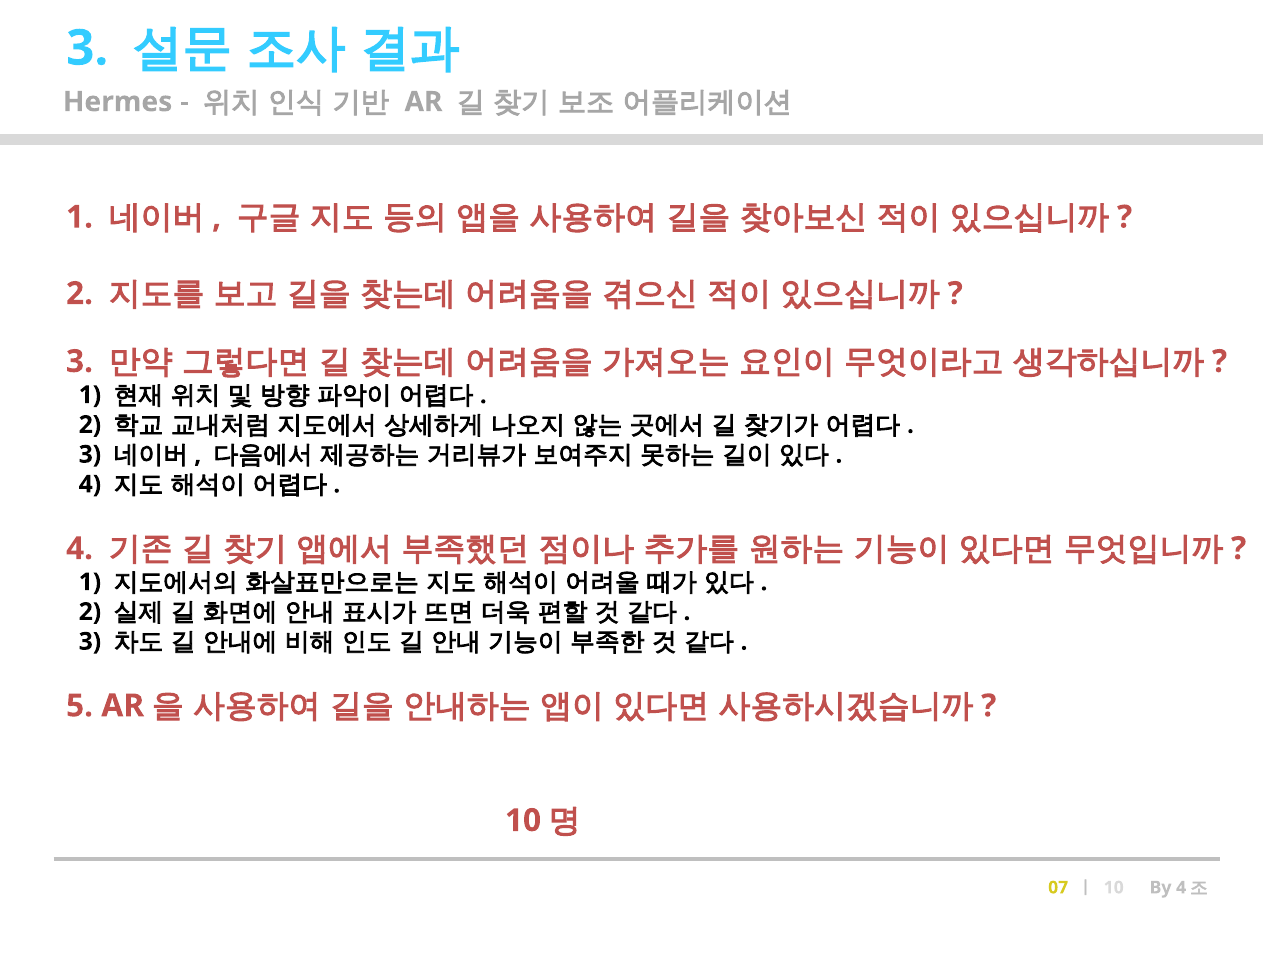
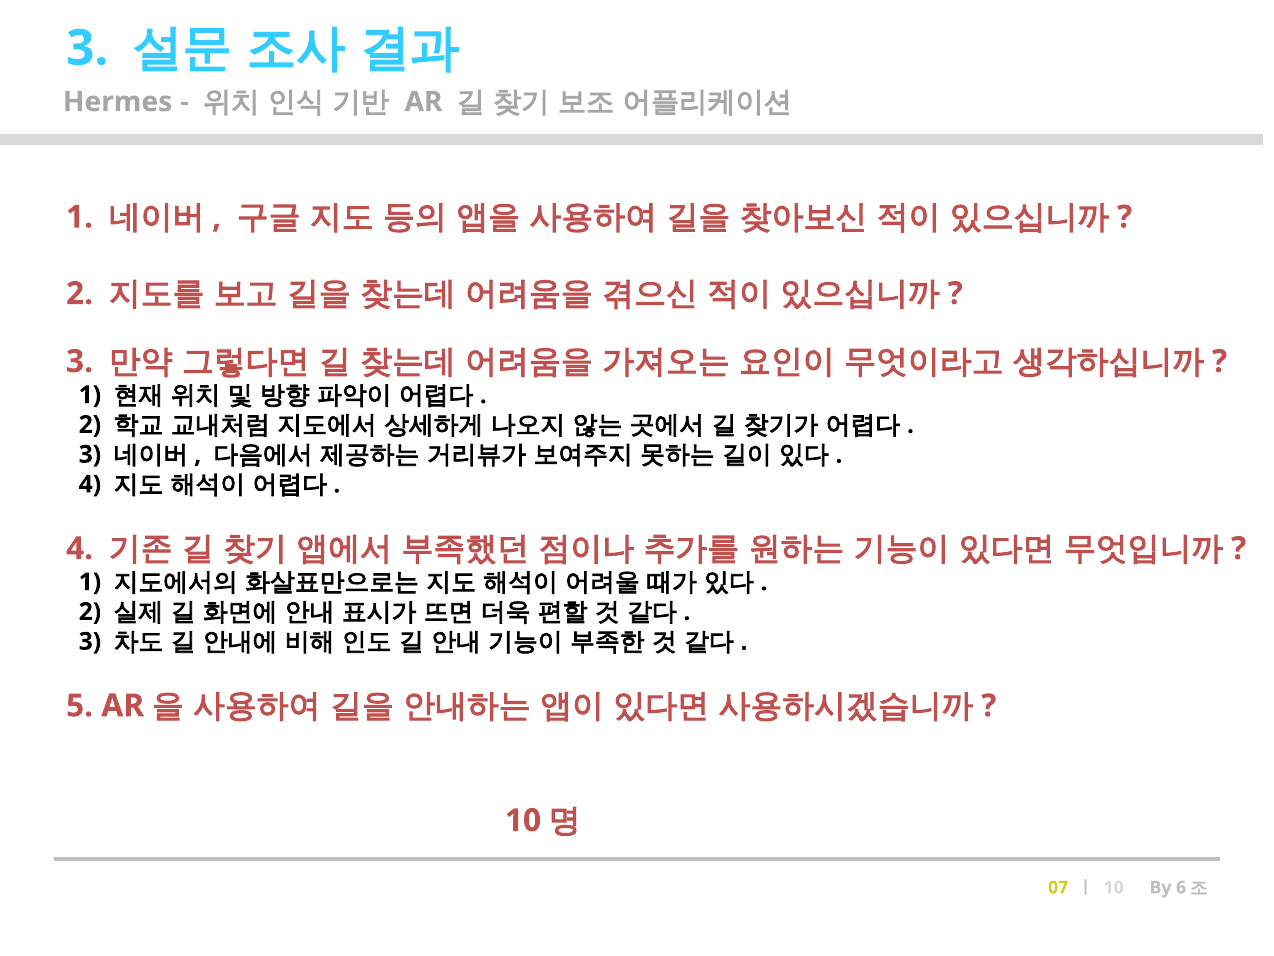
By 4: 4 -> 6
